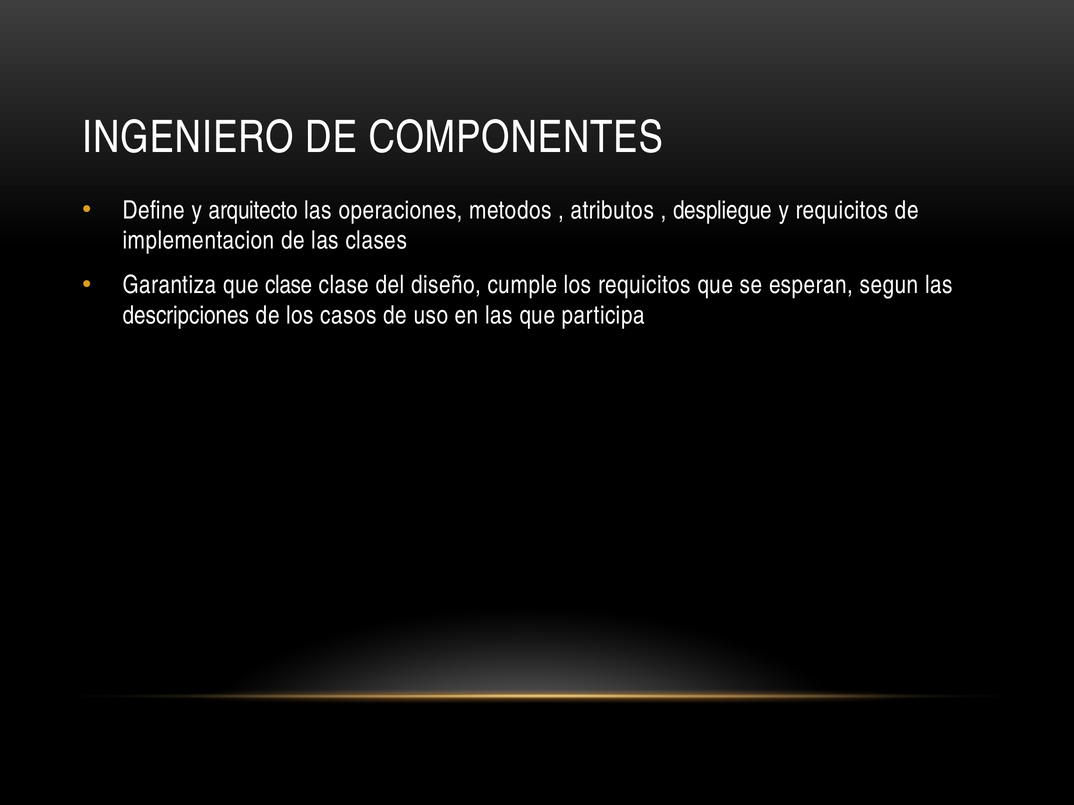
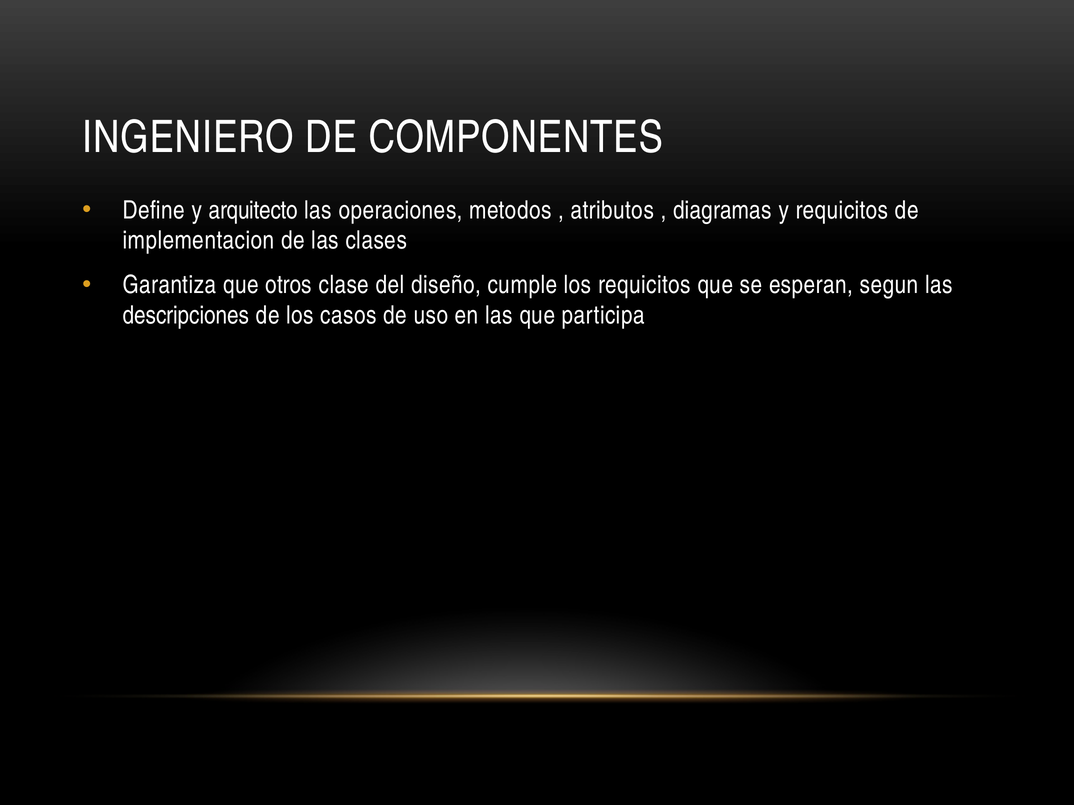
despliegue: despliegue -> diagramas
que clase: clase -> otros
